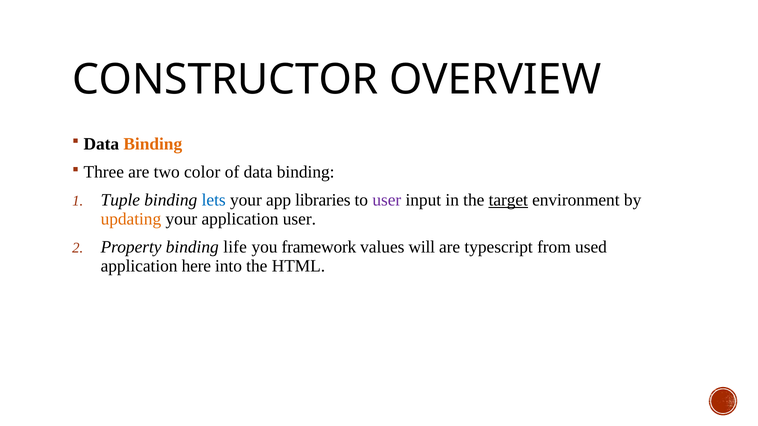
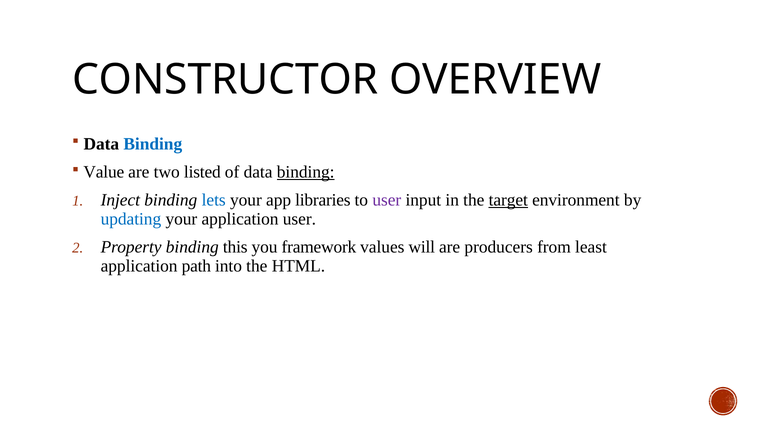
Binding at (153, 144) colour: orange -> blue
Three: Three -> Value
color: color -> listed
binding at (306, 172) underline: none -> present
Tuple: Tuple -> Inject
updating colour: orange -> blue
life: life -> this
typescript: typescript -> producers
used: used -> least
here: here -> path
